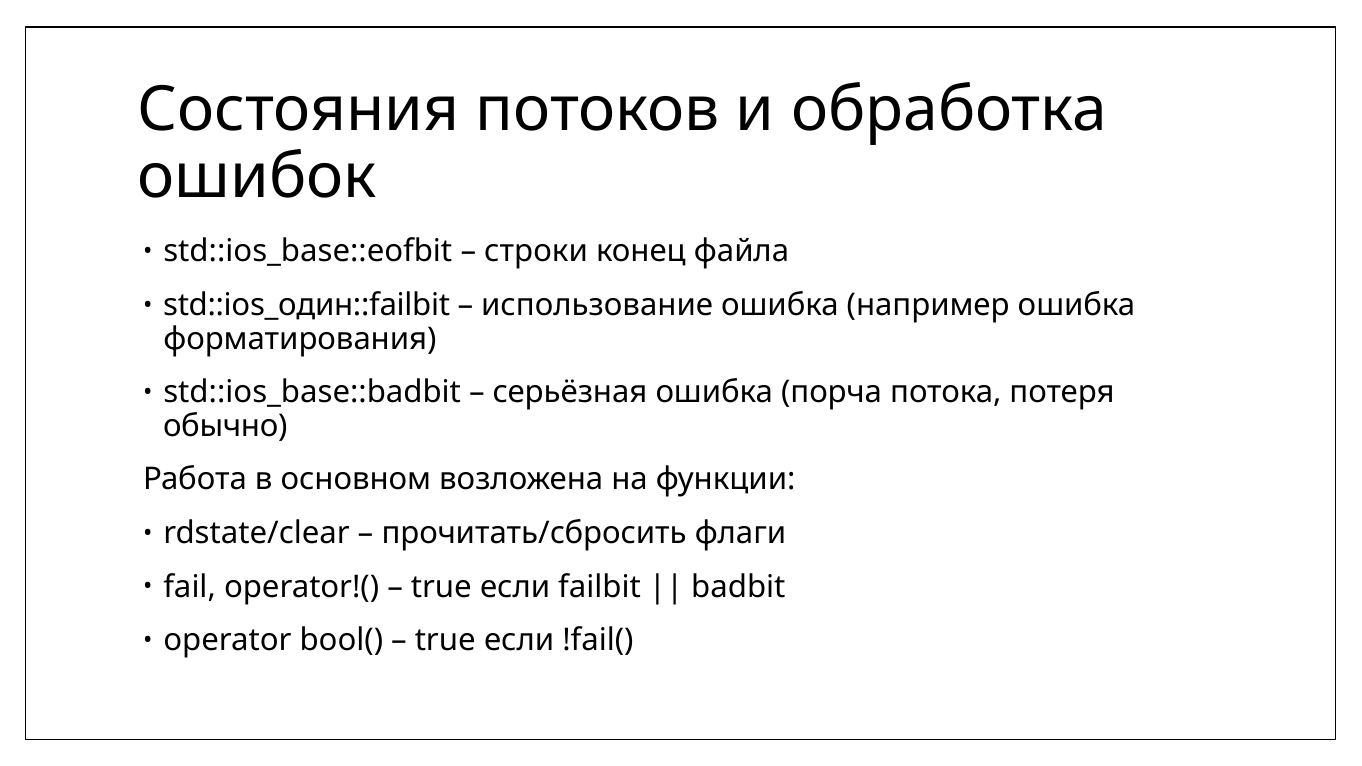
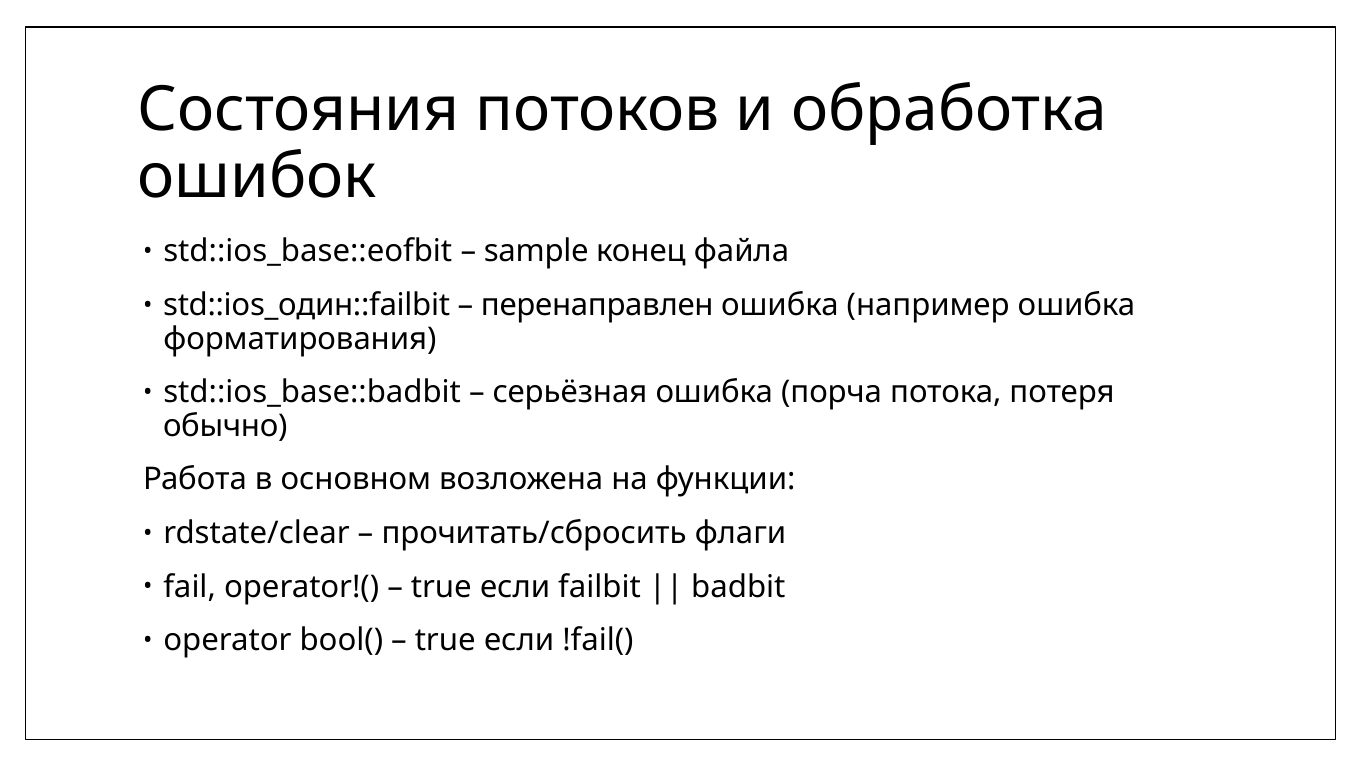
строки: строки -> sample
использование: использование -> перенаправлен
